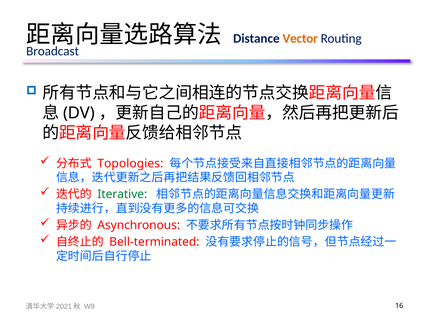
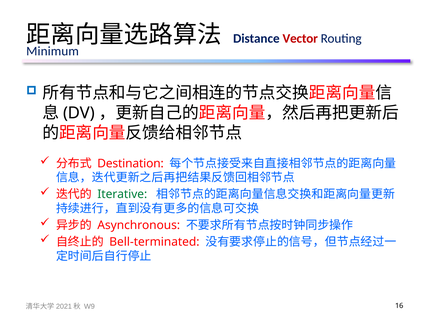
Vector colour: orange -> red
Broadcast: Broadcast -> Minimum
Topologies: Topologies -> Destination
